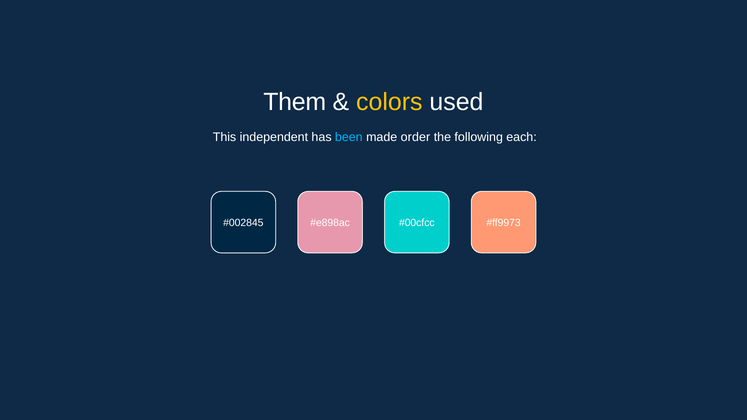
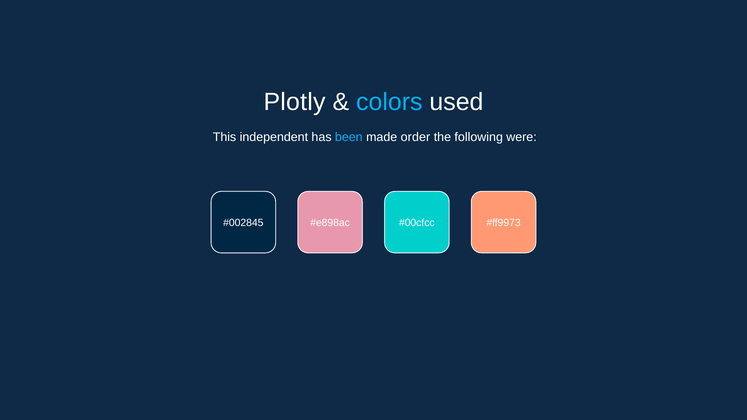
Them: Them -> Plotly
colors colour: yellow -> light blue
each: each -> were
